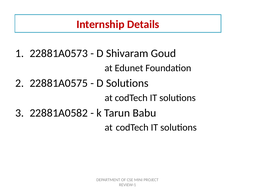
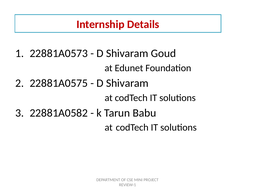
Solutions at (127, 83): Solutions -> Shivaram
